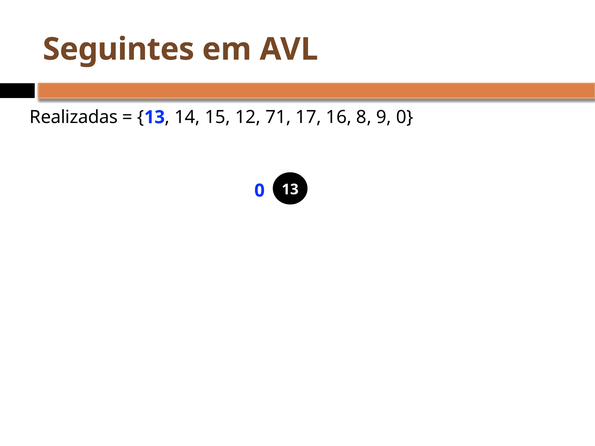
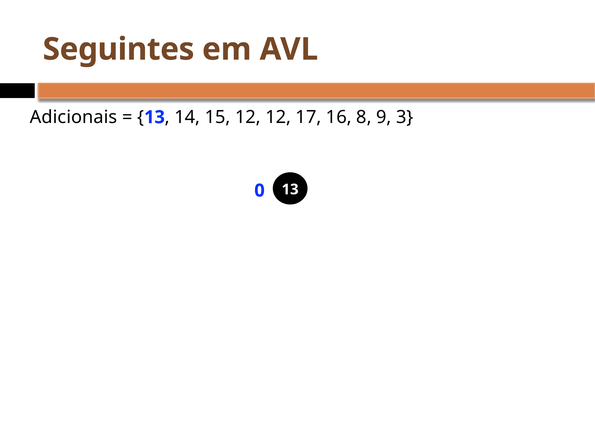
Realizadas: Realizadas -> Adicionais
12 71: 71 -> 12
9 0: 0 -> 3
